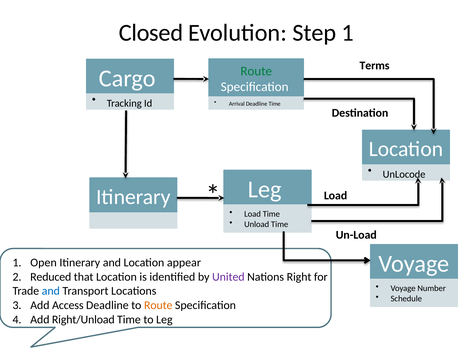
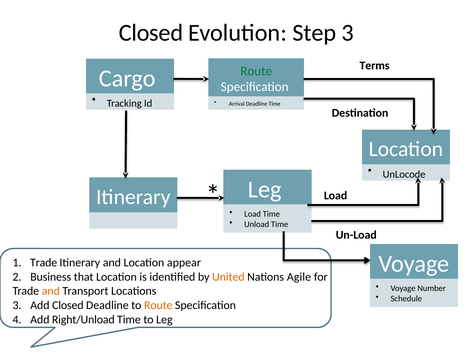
Step 1: 1 -> 3
Open at (43, 263): Open -> Trade
Reduced: Reduced -> Business
United colour: purple -> orange
Right: Right -> Agile
and at (51, 291) colour: blue -> orange
Add Access: Access -> Closed
